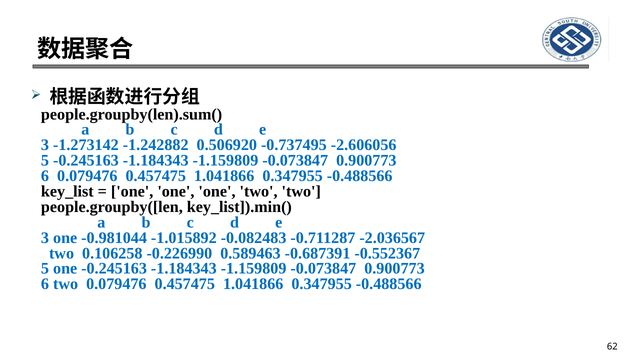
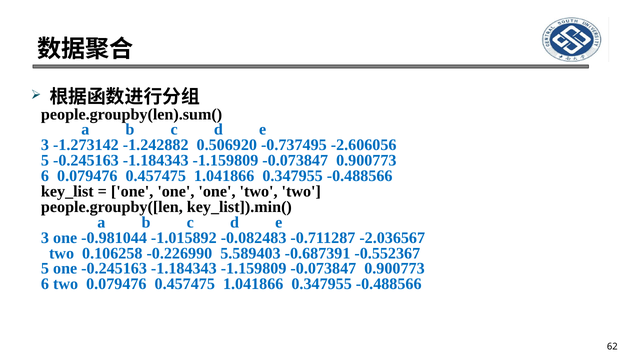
0.589463: 0.589463 -> 5.589403
